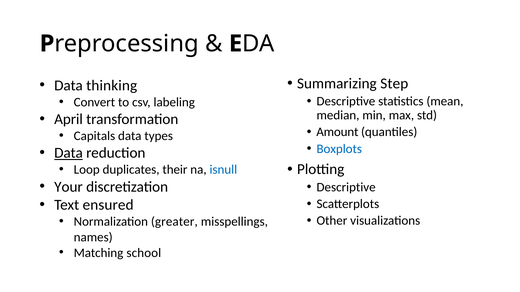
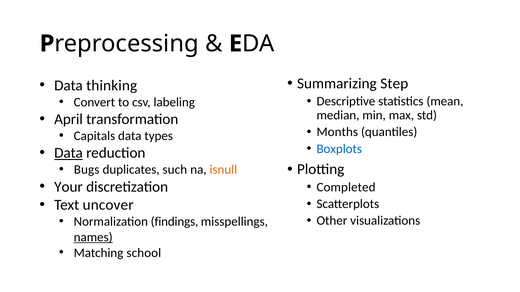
Amount: Amount -> Months
Loop: Loop -> Bugs
their: their -> such
isnull colour: blue -> orange
Descriptive at (346, 188): Descriptive -> Completed
ensured: ensured -> uncover
greater: greater -> findings
names underline: none -> present
